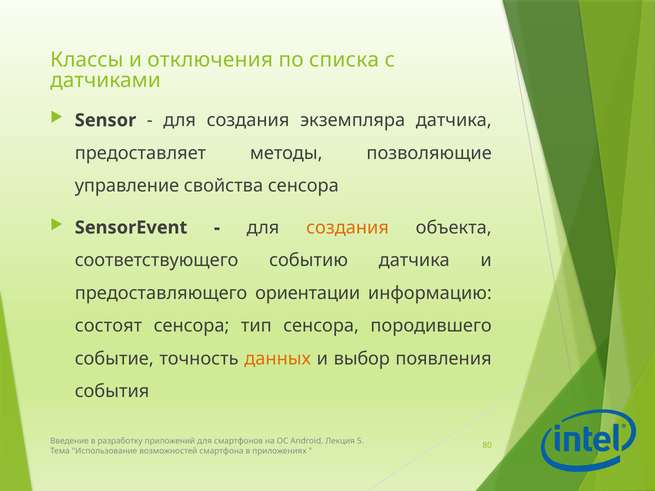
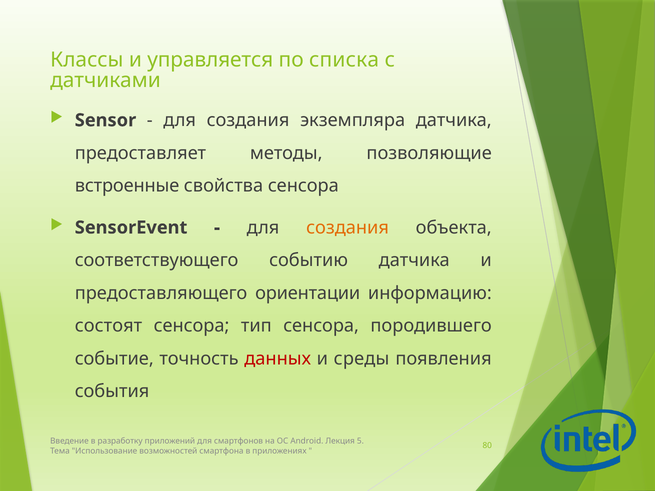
отключения: отключения -> управляется
управление: управление -> встроенные
данных colour: orange -> red
выбор: выбор -> среды
